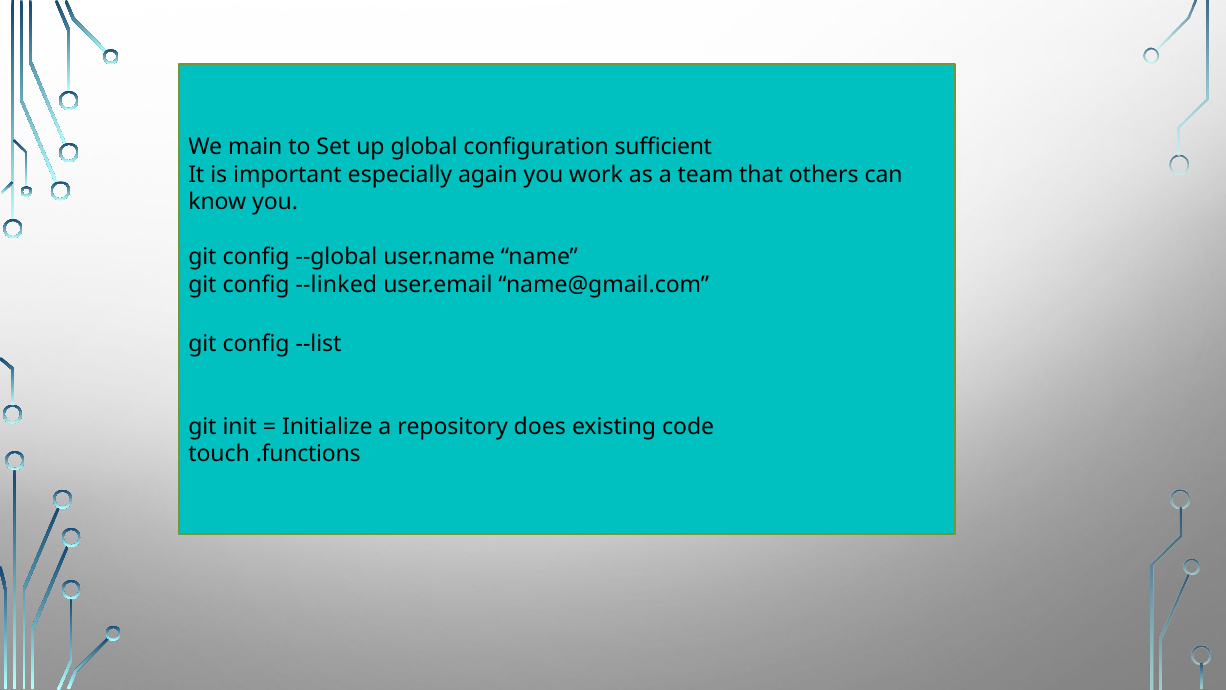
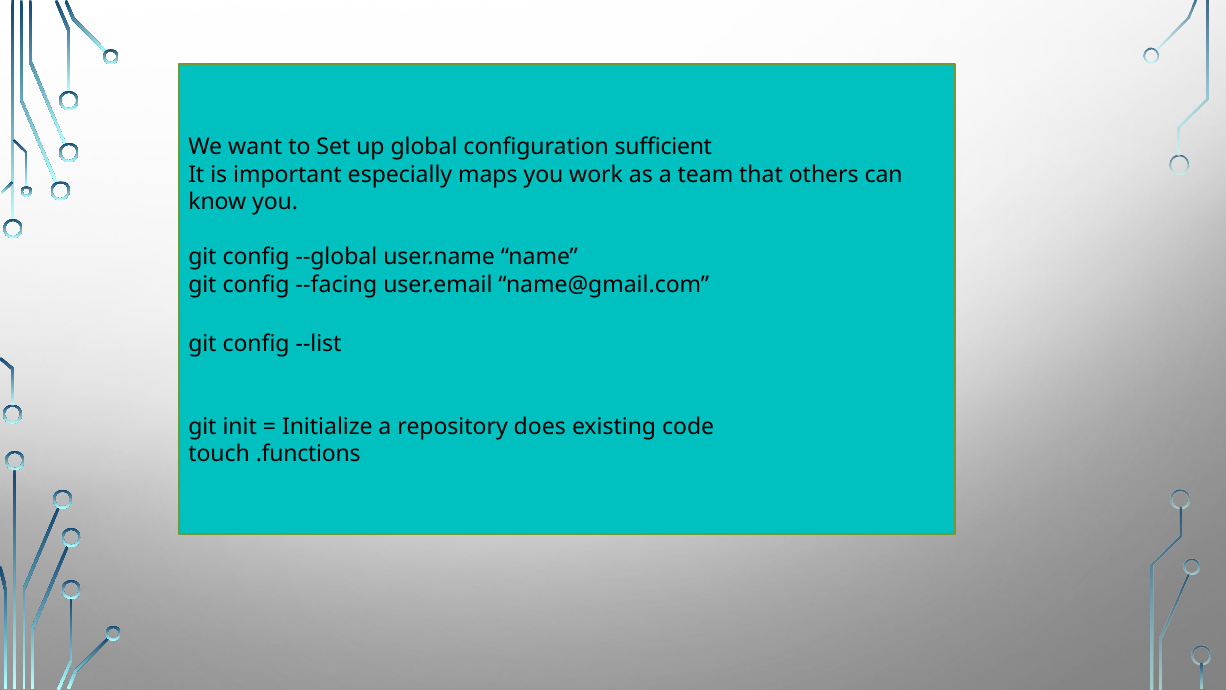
main: main -> want
again: again -> maps
--linked: --linked -> --facing
